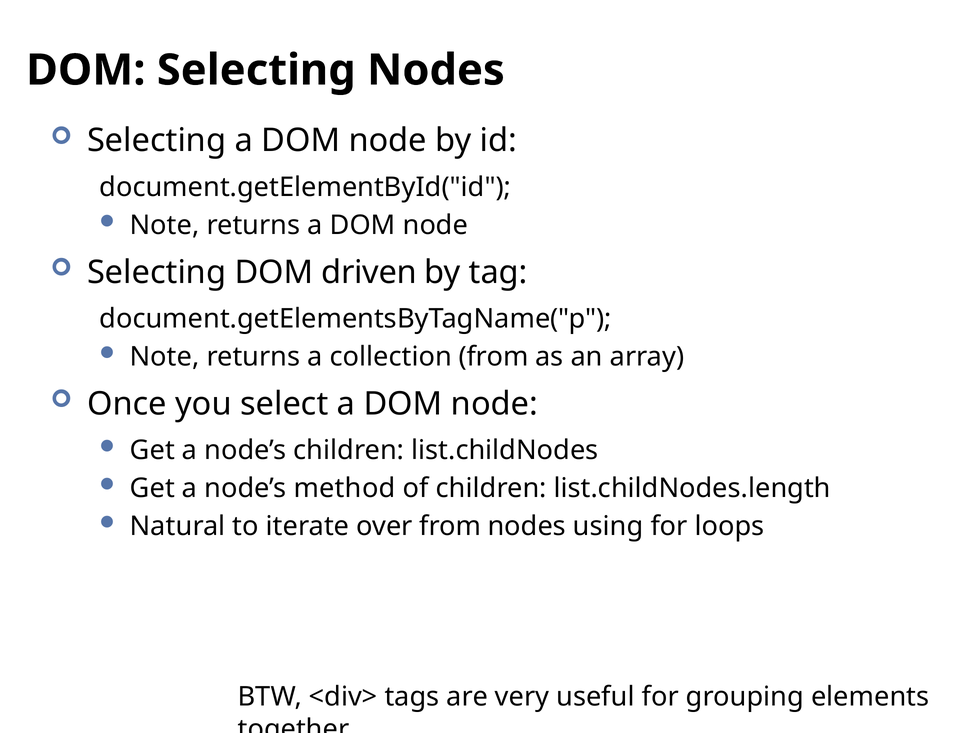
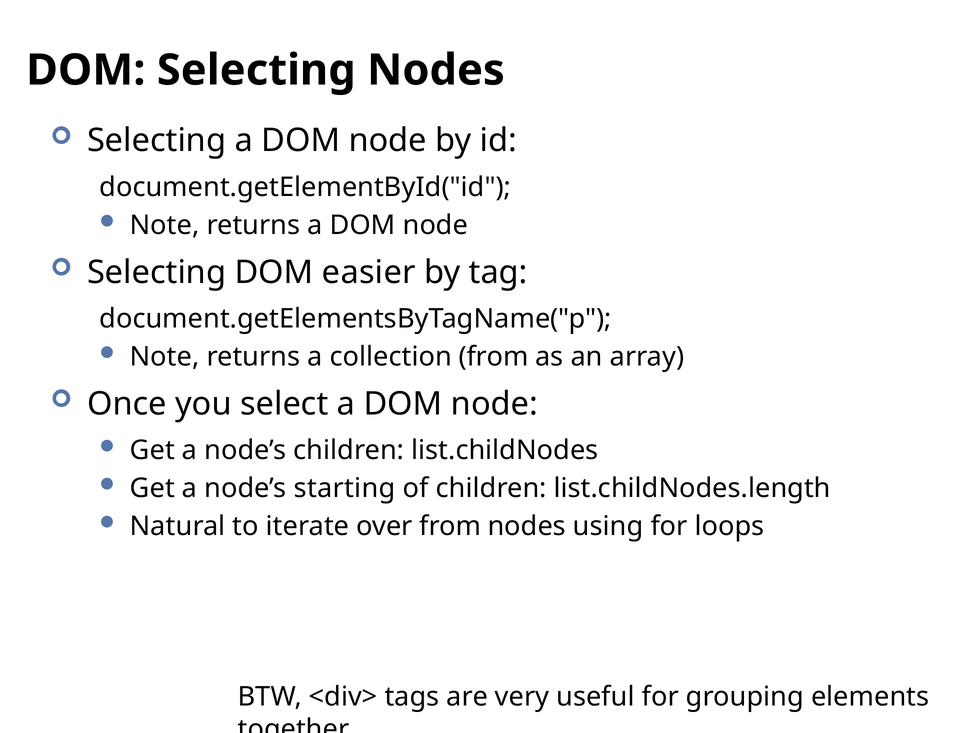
driven: driven -> easier
method: method -> starting
